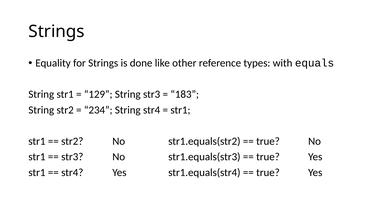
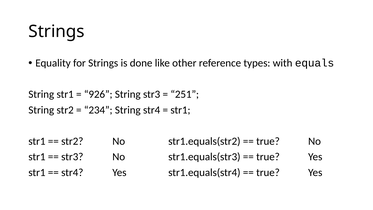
129: 129 -> 926
183: 183 -> 251
